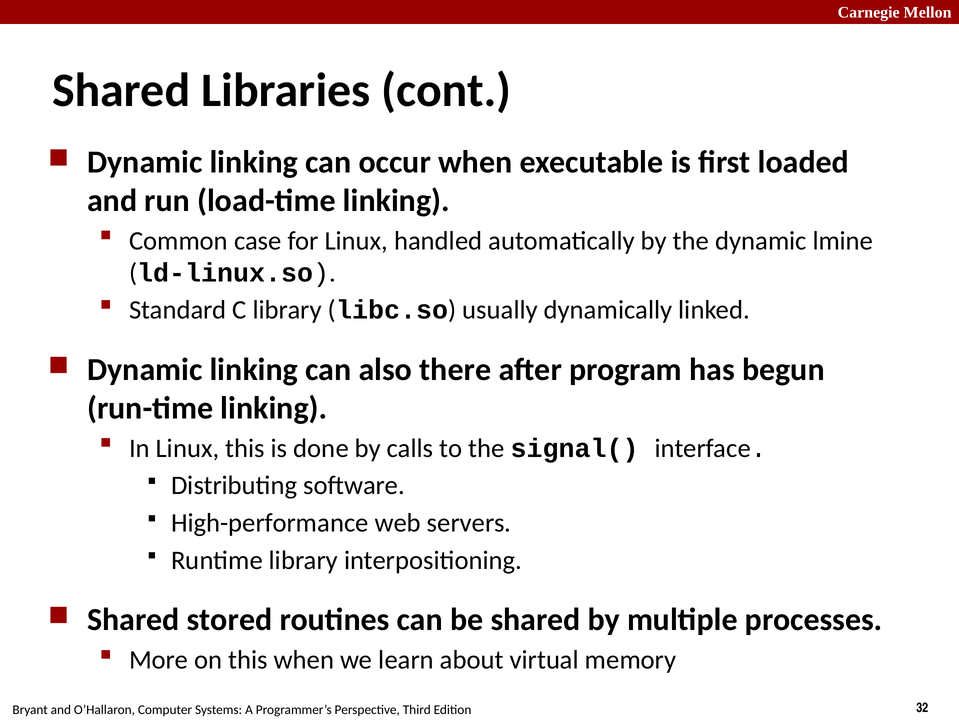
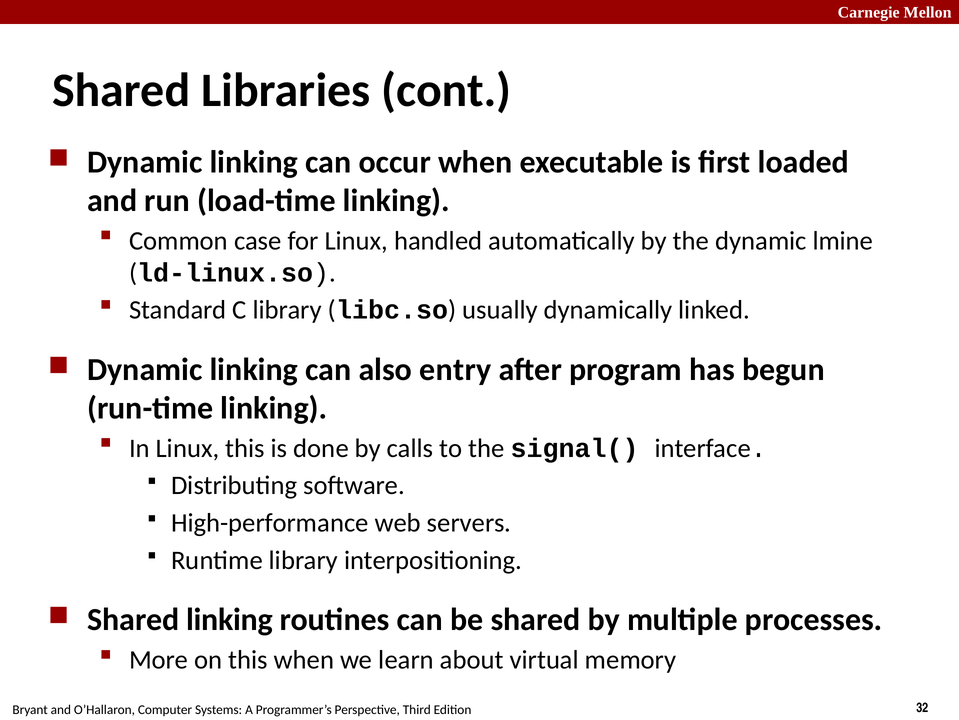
there: there -> entry
Shared stored: stored -> linking
